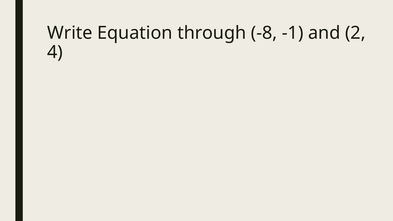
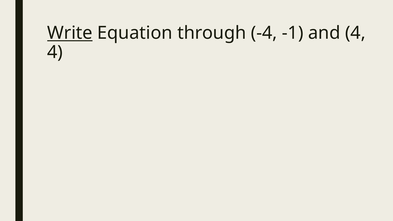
Write underline: none -> present
-8: -8 -> -4
and 2: 2 -> 4
